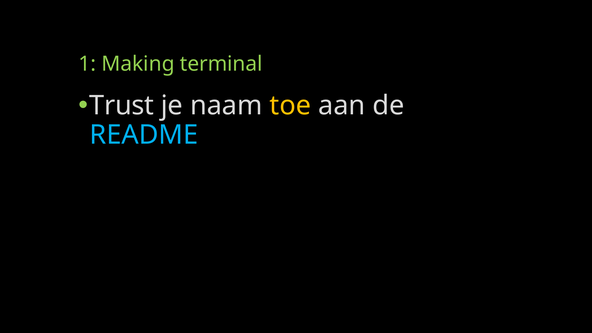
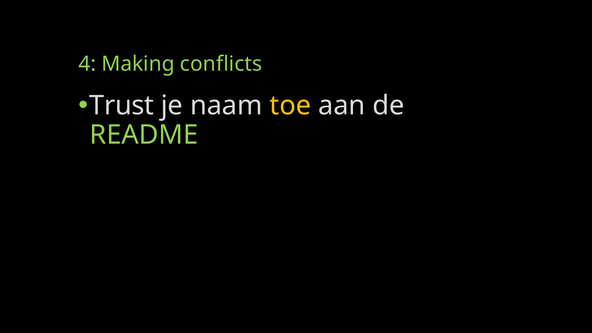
1: 1 -> 4
terminal: terminal -> conflicts
README colour: light blue -> light green
